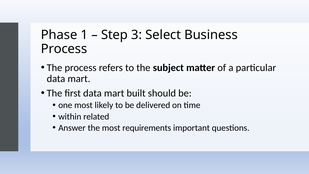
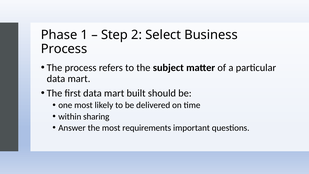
3: 3 -> 2
related: related -> sharing
